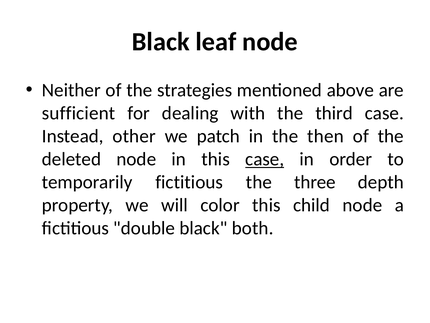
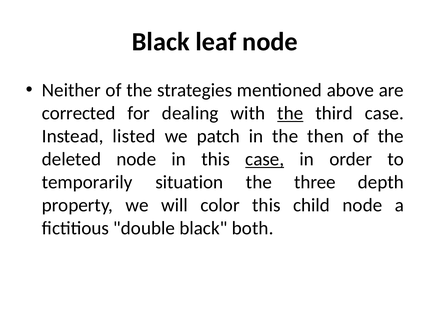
sufficient: sufficient -> corrected
the at (290, 113) underline: none -> present
other: other -> listed
temporarily fictitious: fictitious -> situation
